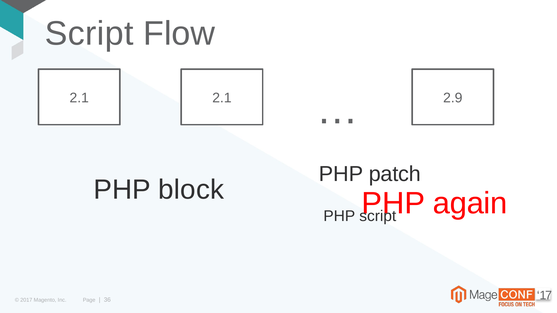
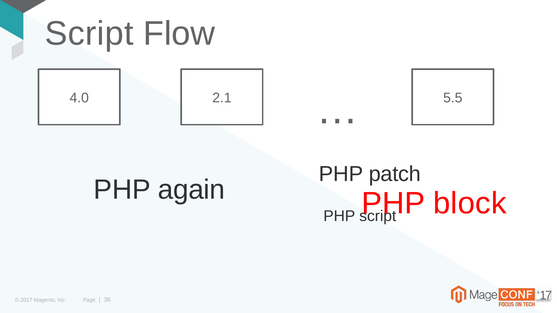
2.1 at (79, 98): 2.1 -> 4.0
2.9: 2.9 -> 5.5
block: block -> again
again: again -> block
